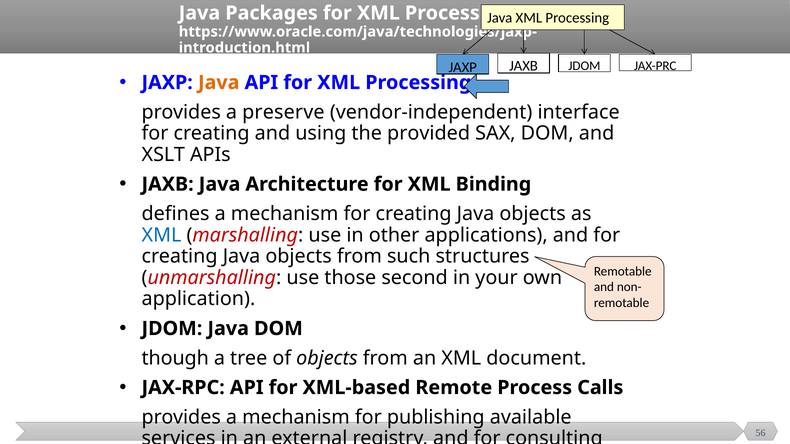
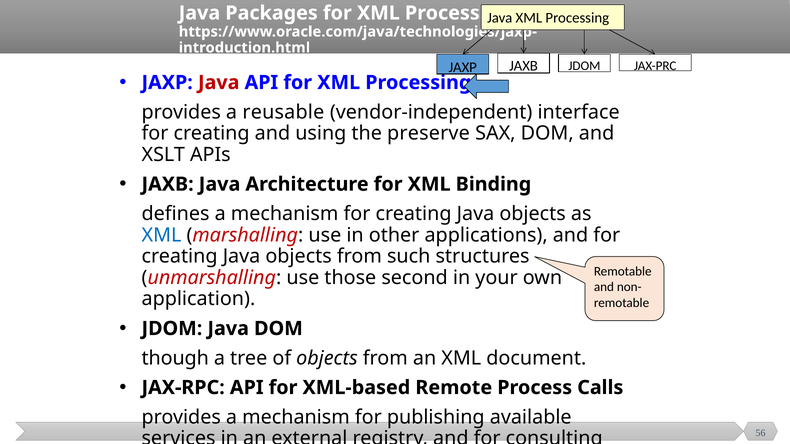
Java at (219, 83) colour: orange -> red
preserve: preserve -> reusable
provided: provided -> preserve
